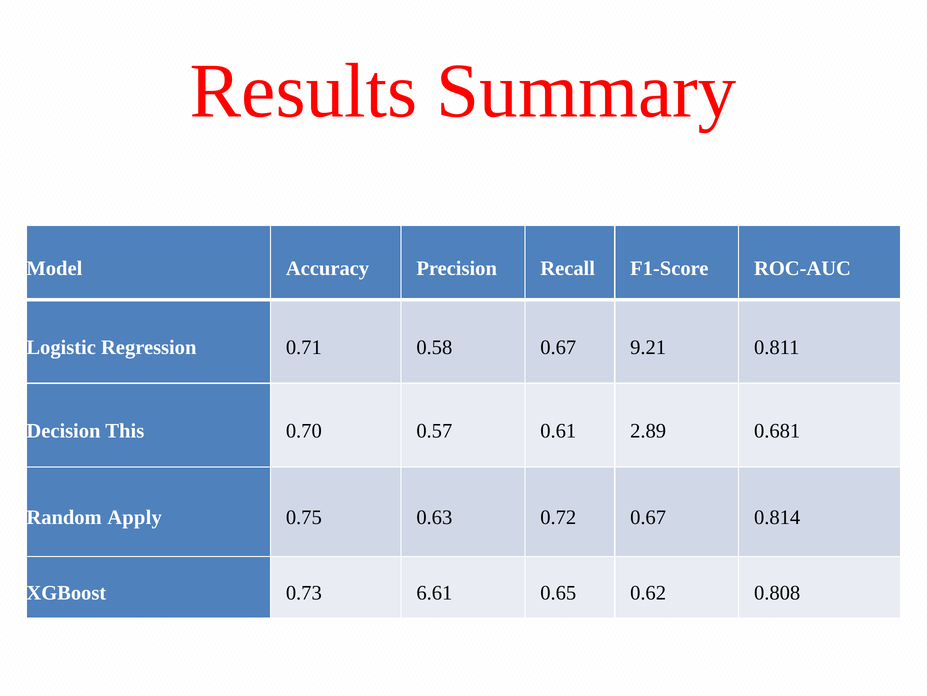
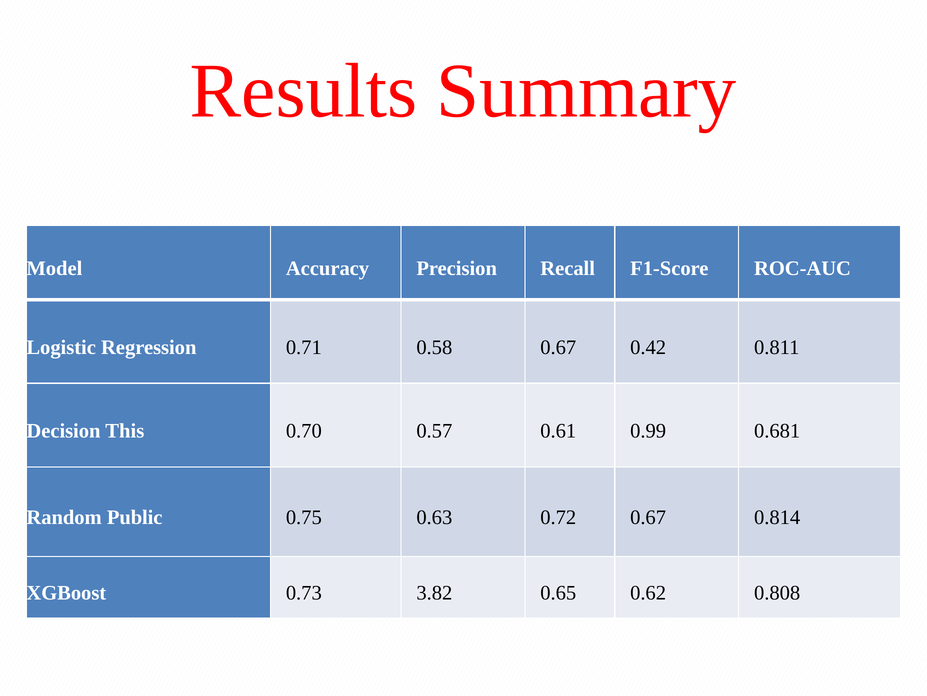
9.21: 9.21 -> 0.42
2.89: 2.89 -> 0.99
Apply: Apply -> Public
6.61: 6.61 -> 3.82
